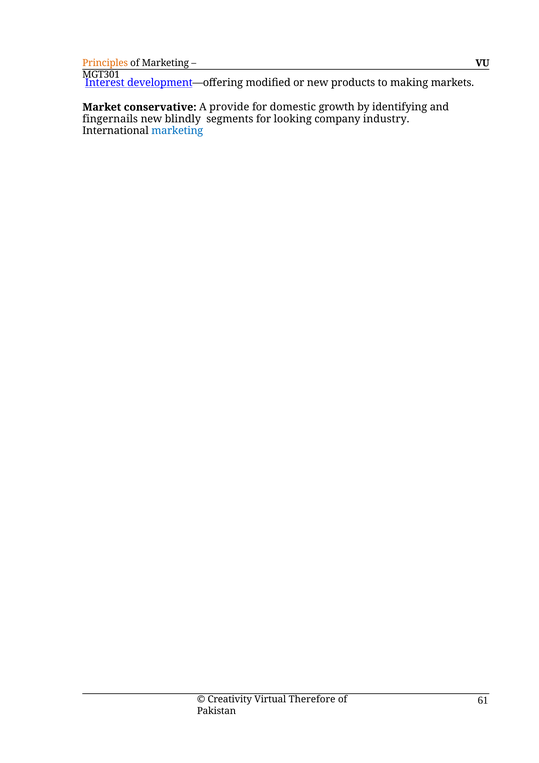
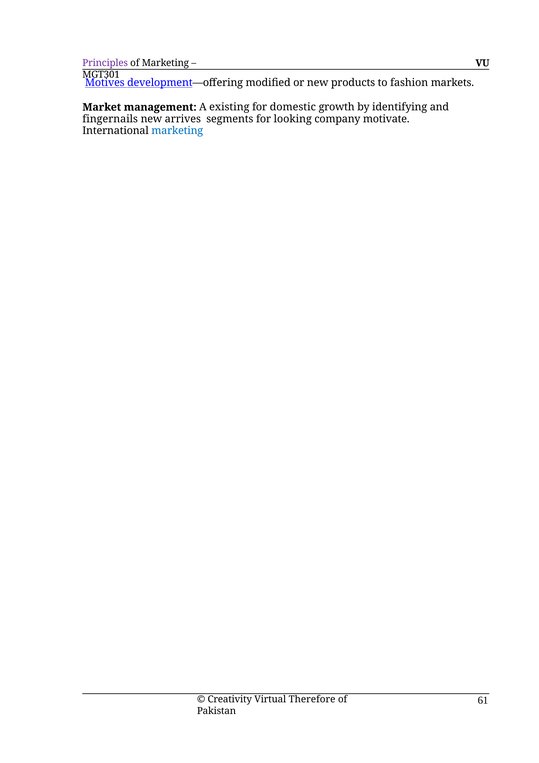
Principles colour: orange -> purple
Interest: Interest -> Motives
making: making -> fashion
conservative: conservative -> management
provide: provide -> existing
blindly: blindly -> arrives
industry: industry -> motivate
